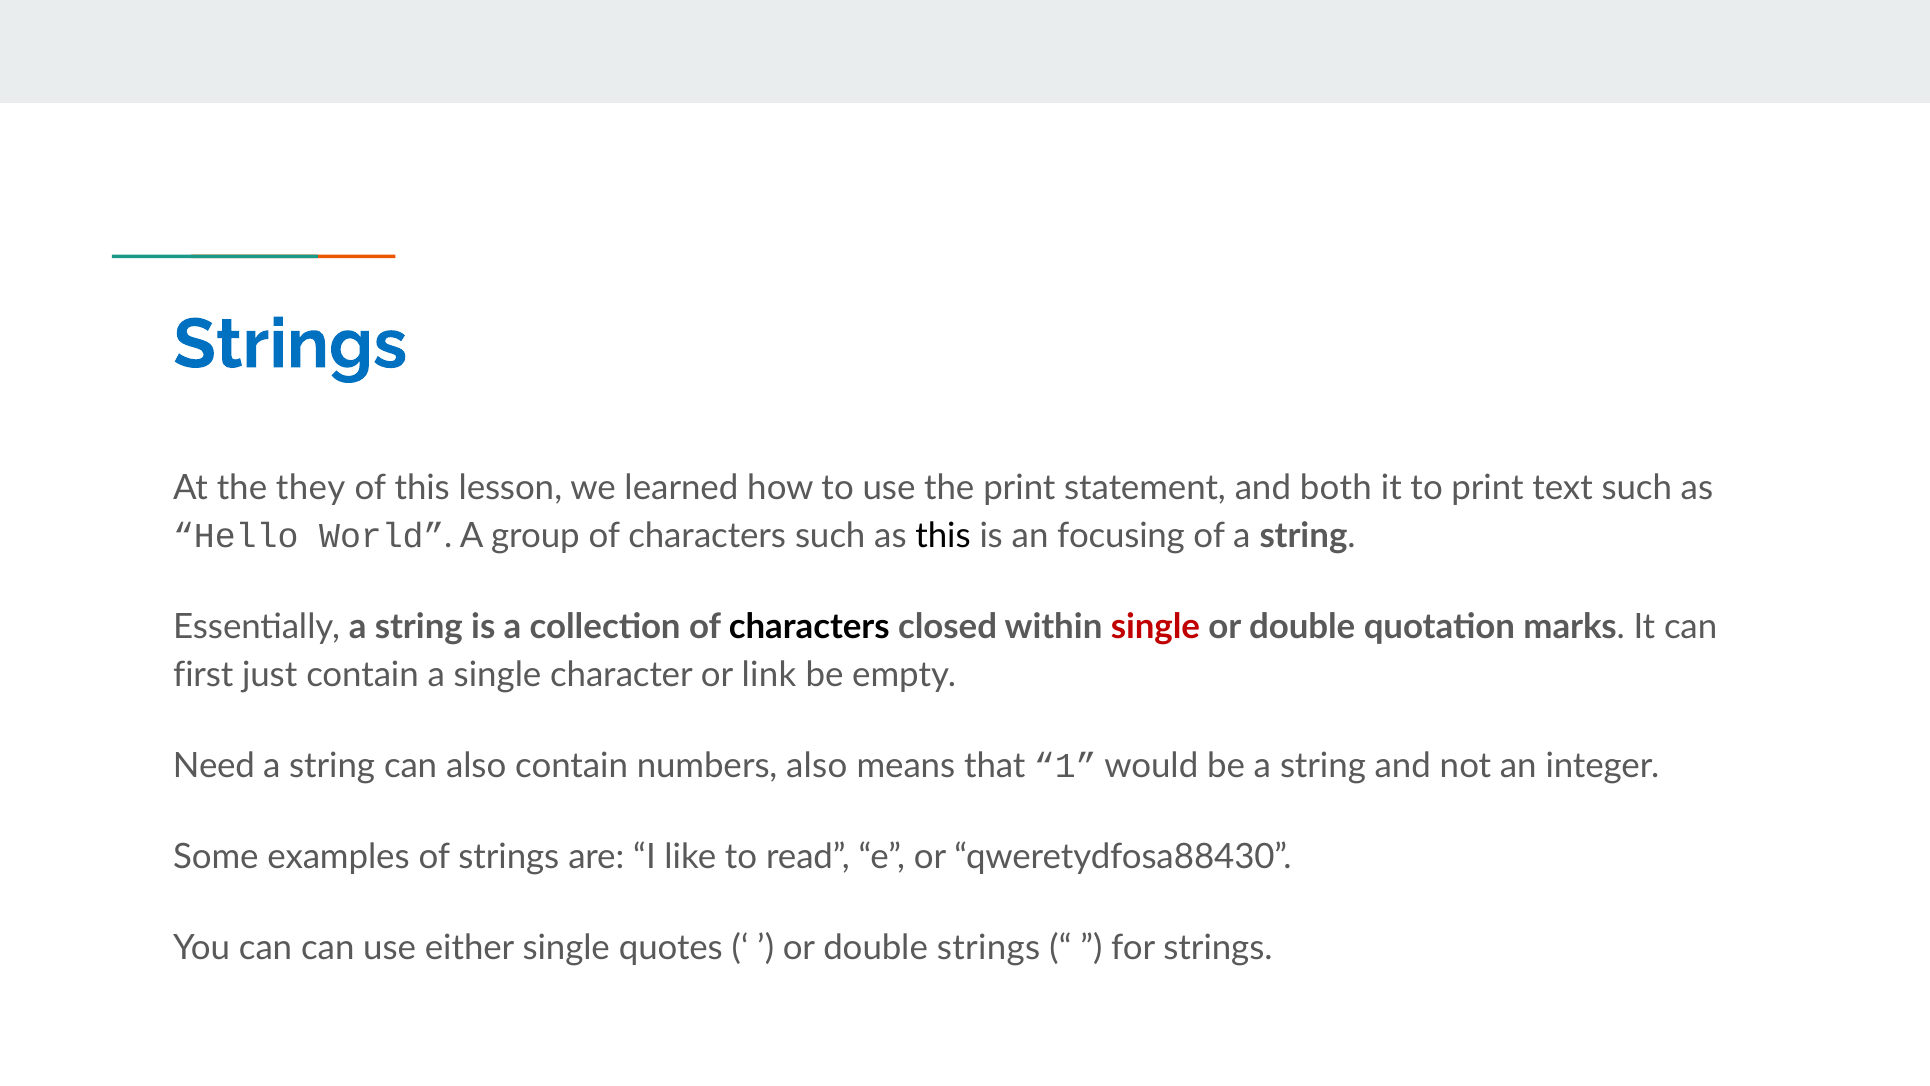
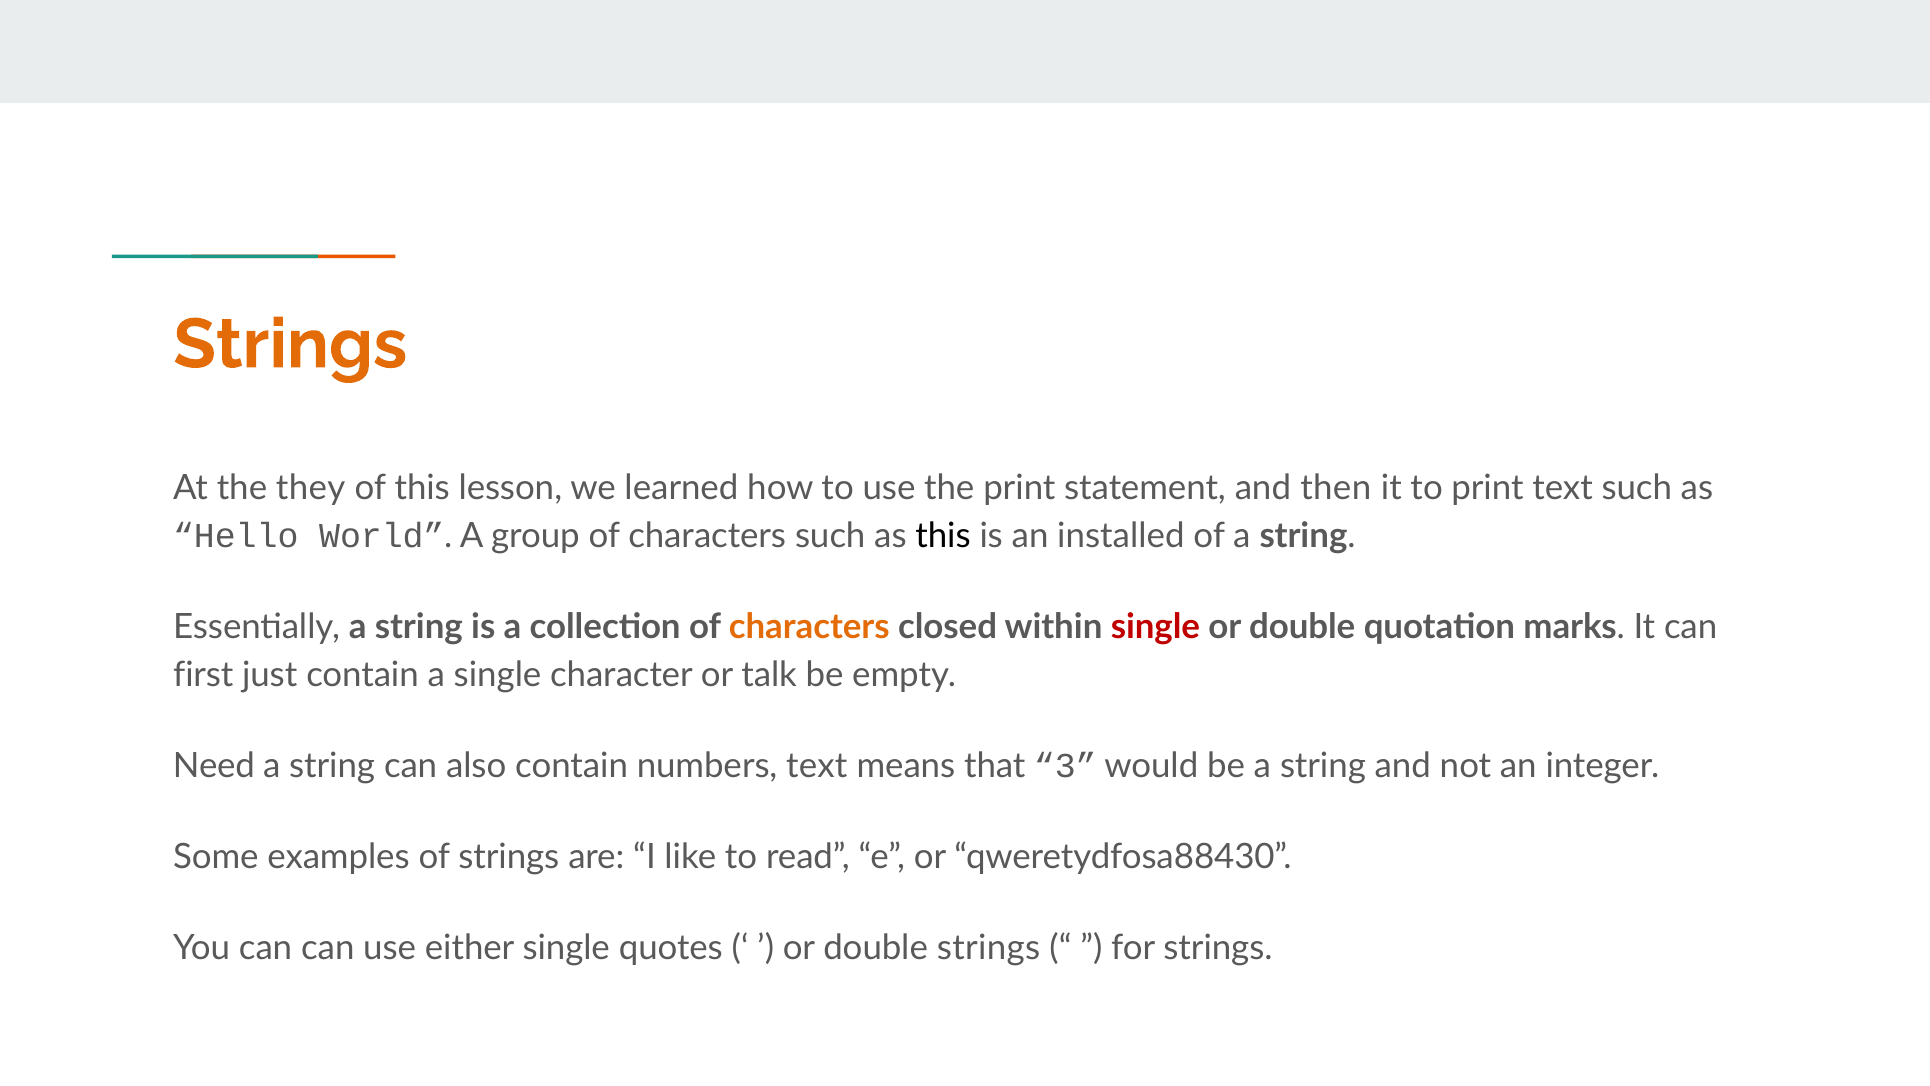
Strings at (290, 344) colour: blue -> orange
both: both -> then
focusing: focusing -> installed
characters at (809, 627) colour: black -> orange
link: link -> talk
numbers also: also -> text
1: 1 -> 3
